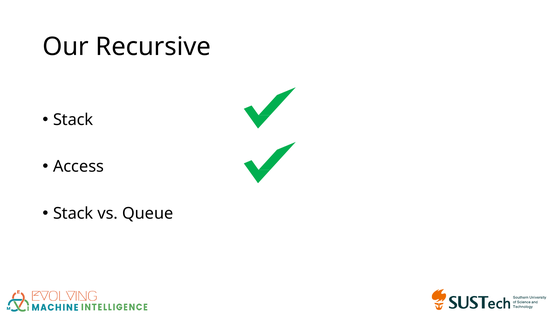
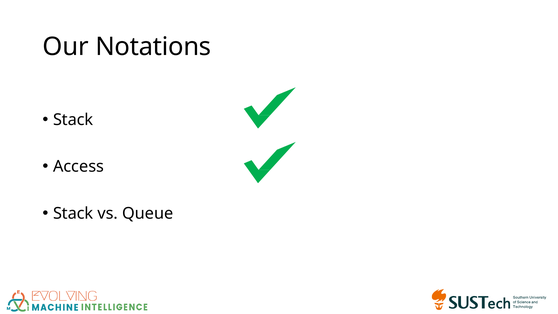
Recursive: Recursive -> Notations
